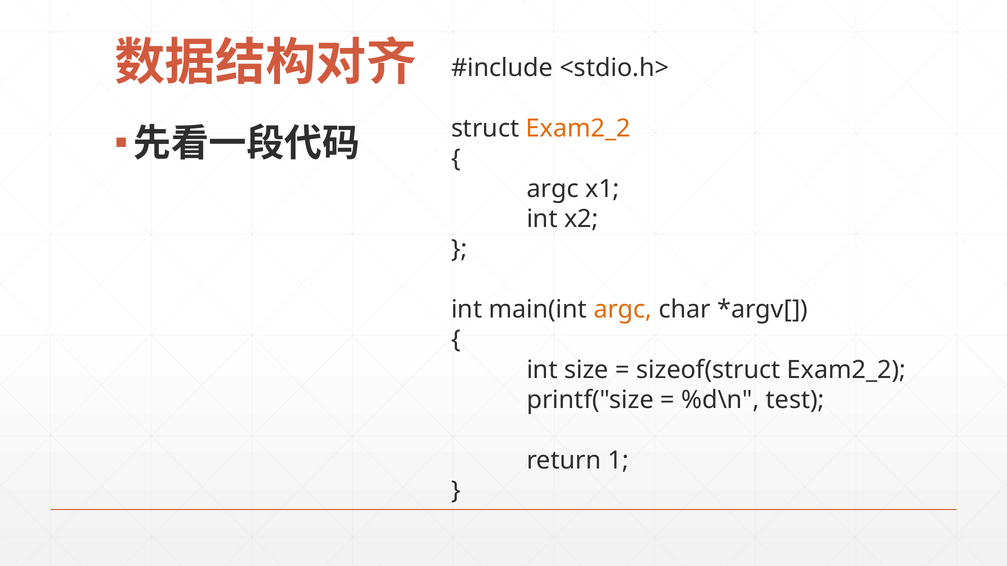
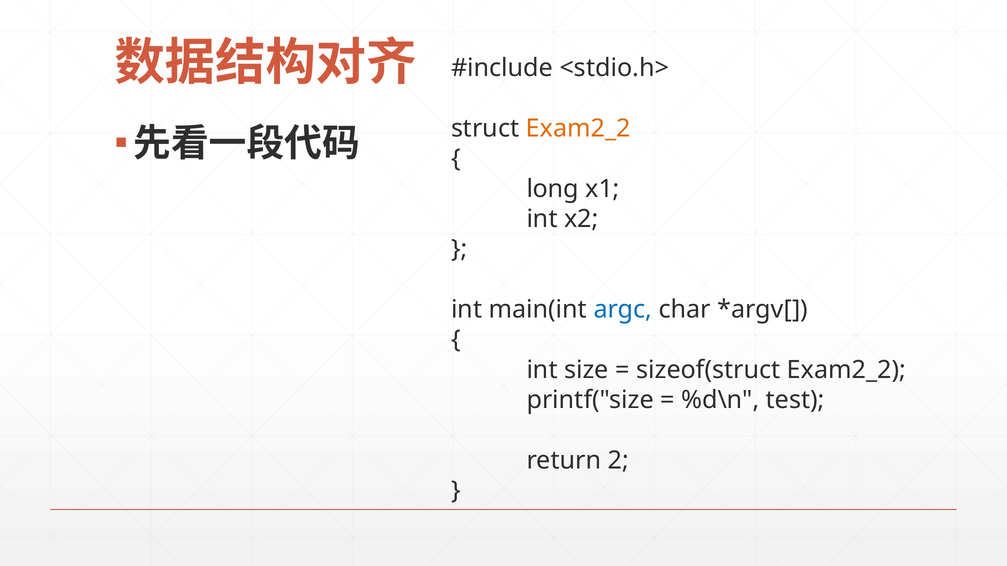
argc at (553, 189): argc -> long
argc at (623, 310) colour: orange -> blue
1: 1 -> 2
